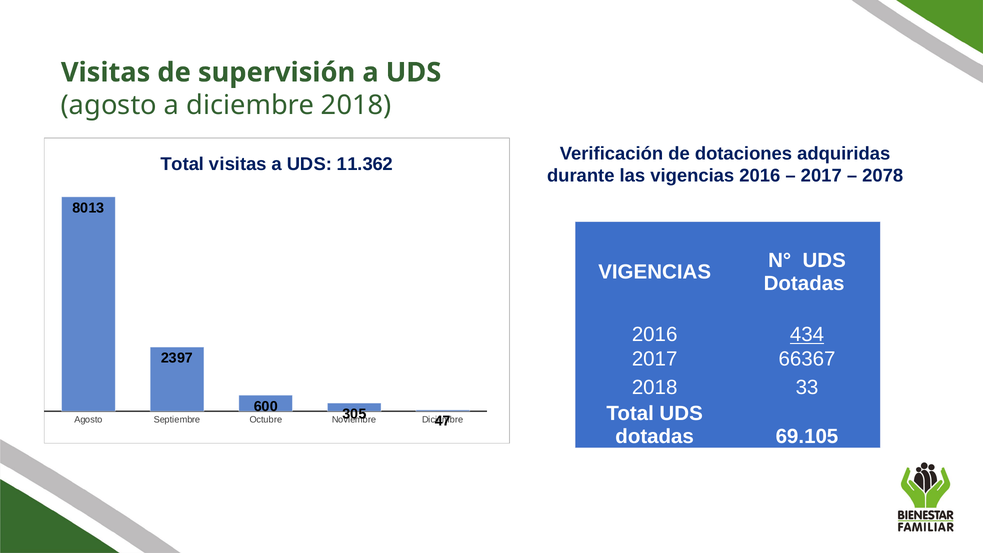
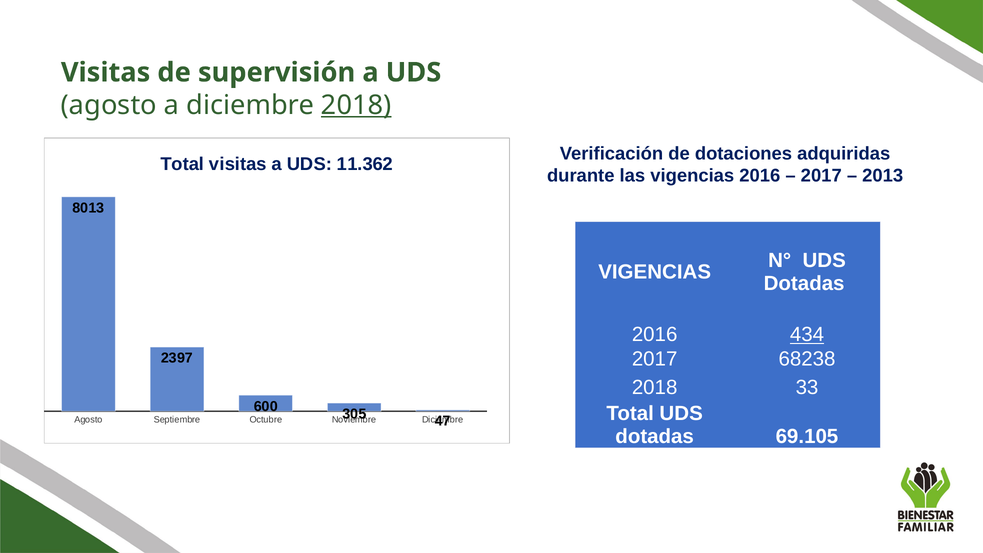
2018 at (356, 105) underline: none -> present
2078: 2078 -> 2013
66367: 66367 -> 68238
